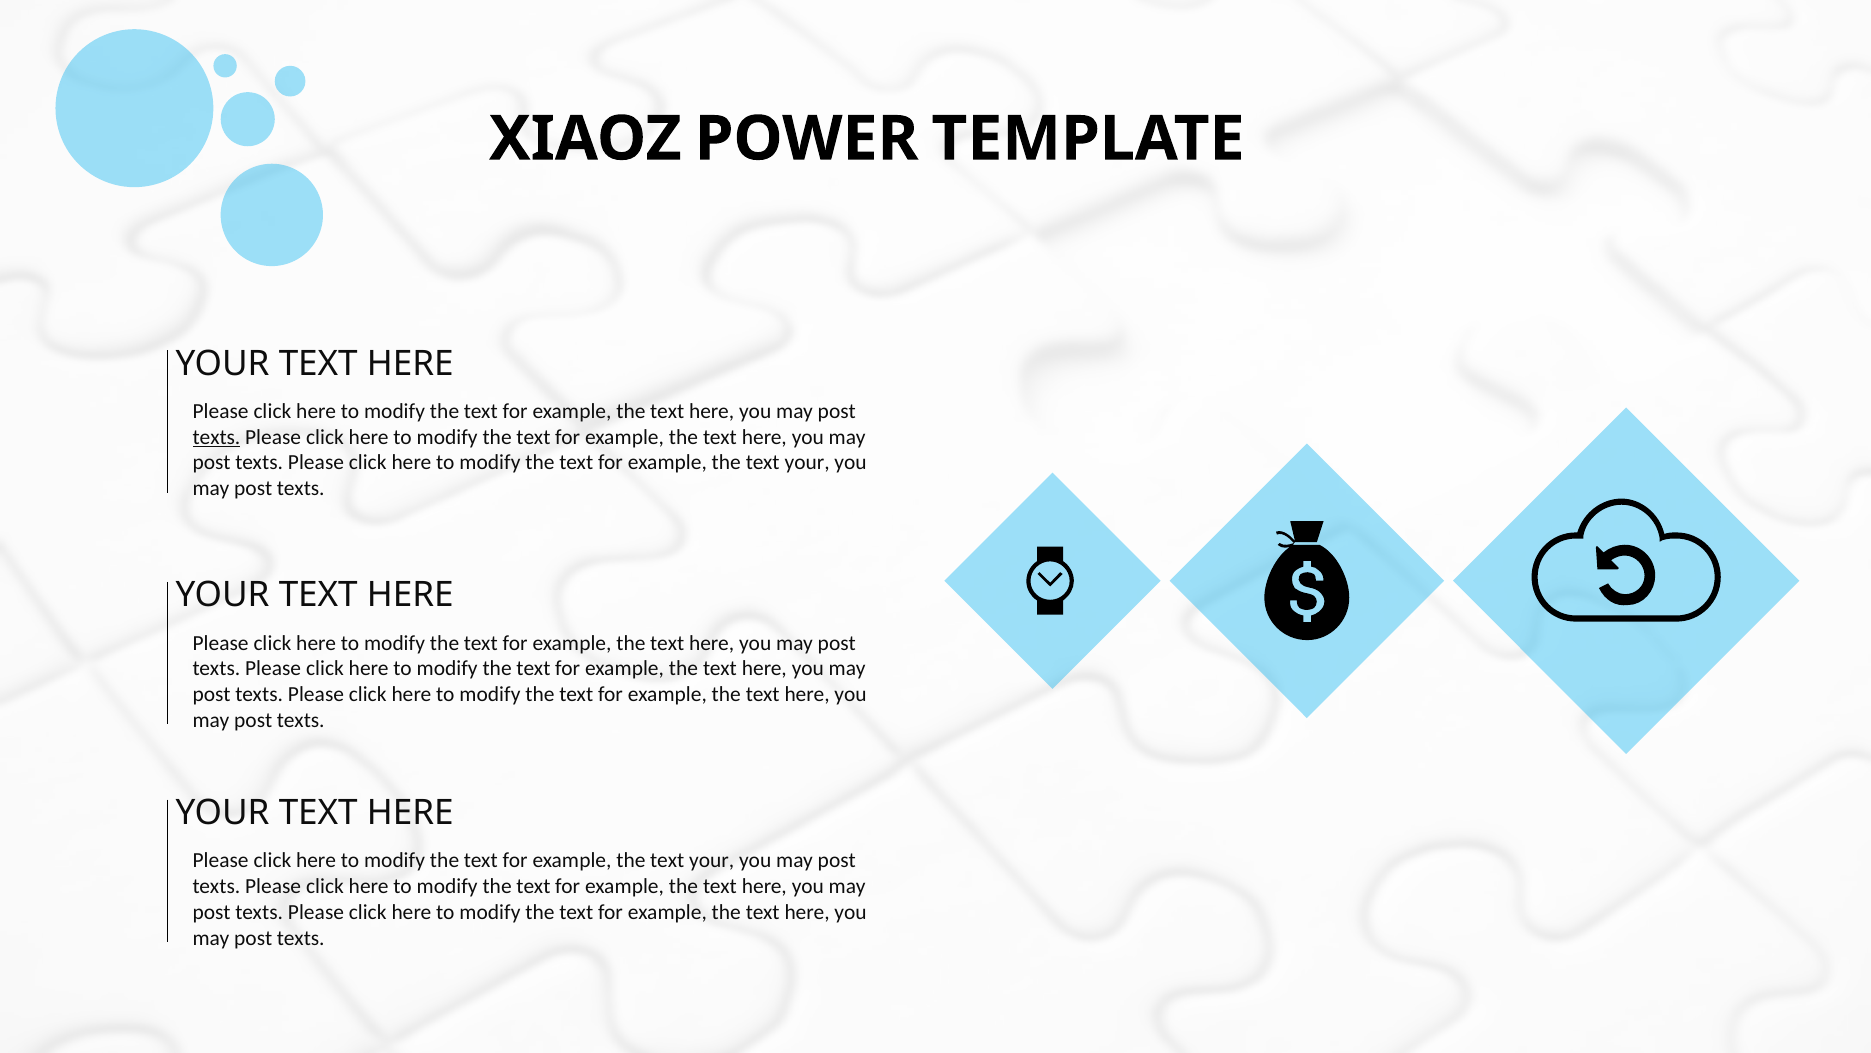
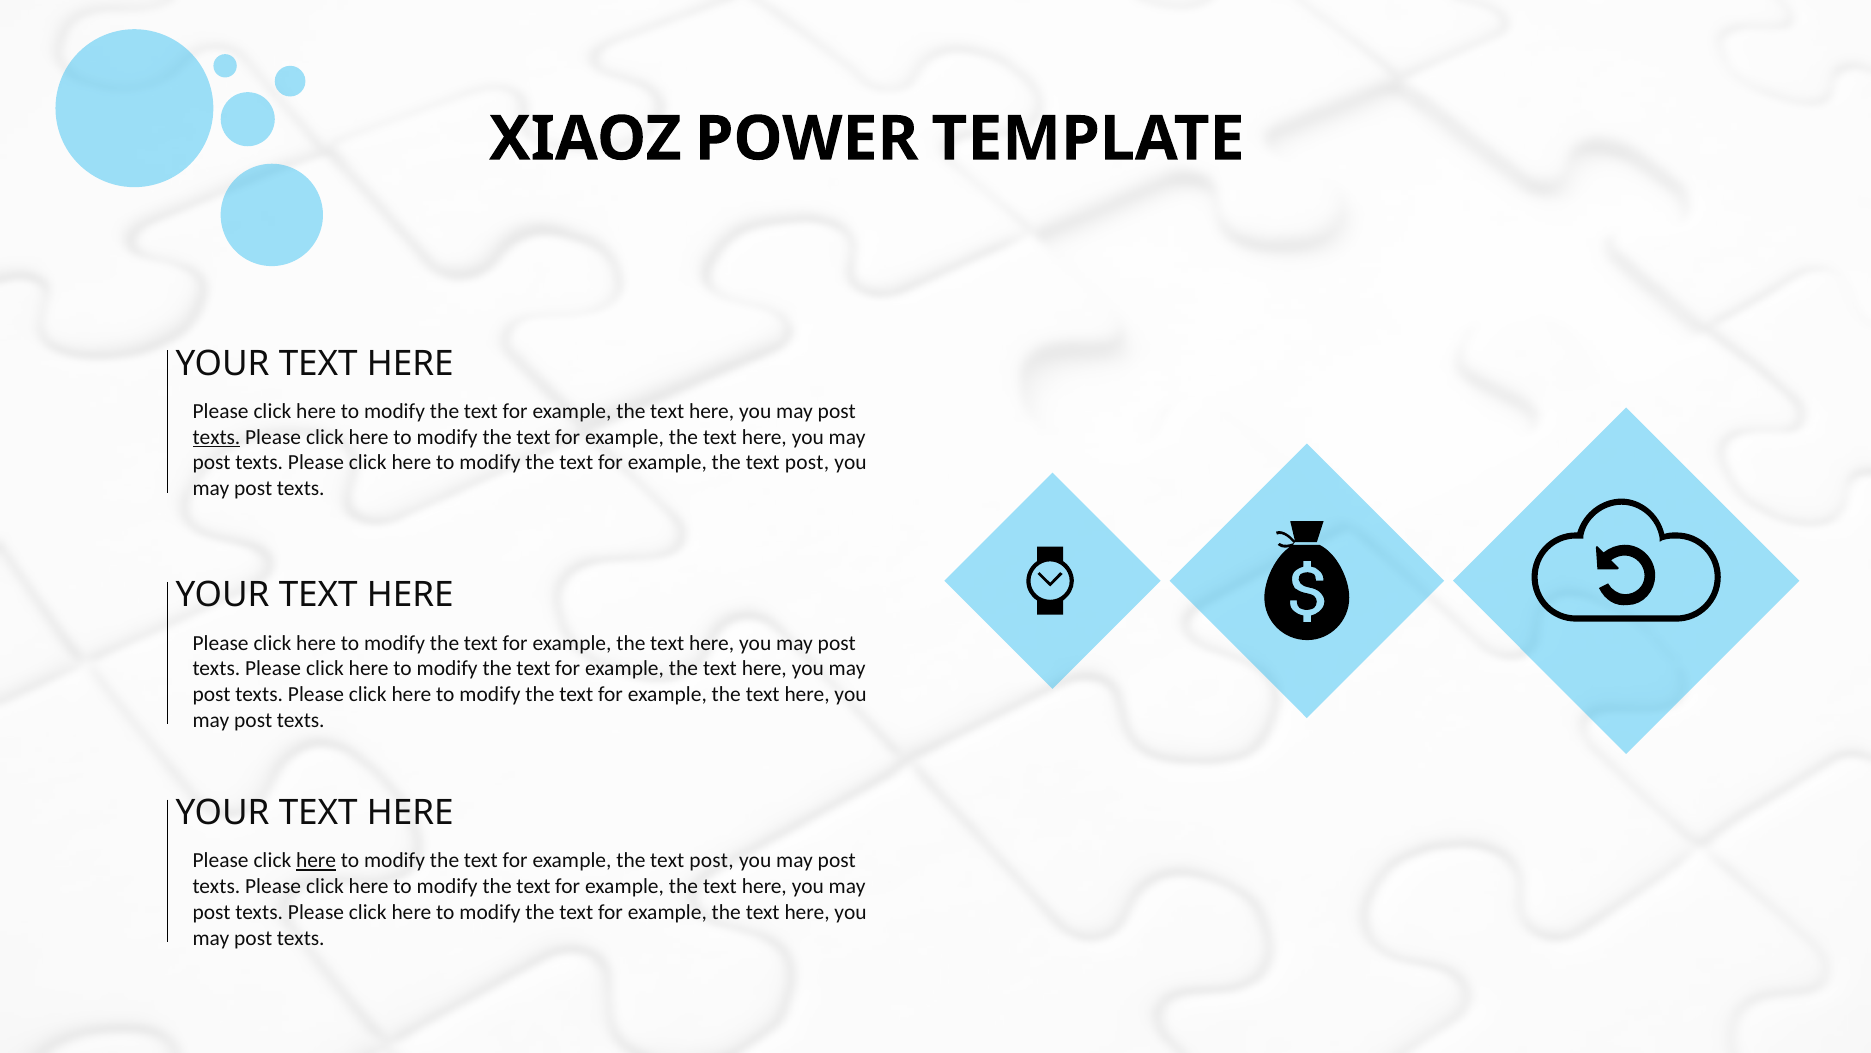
your at (807, 463): your -> post
here at (316, 860) underline: none -> present
your at (712, 860): your -> post
